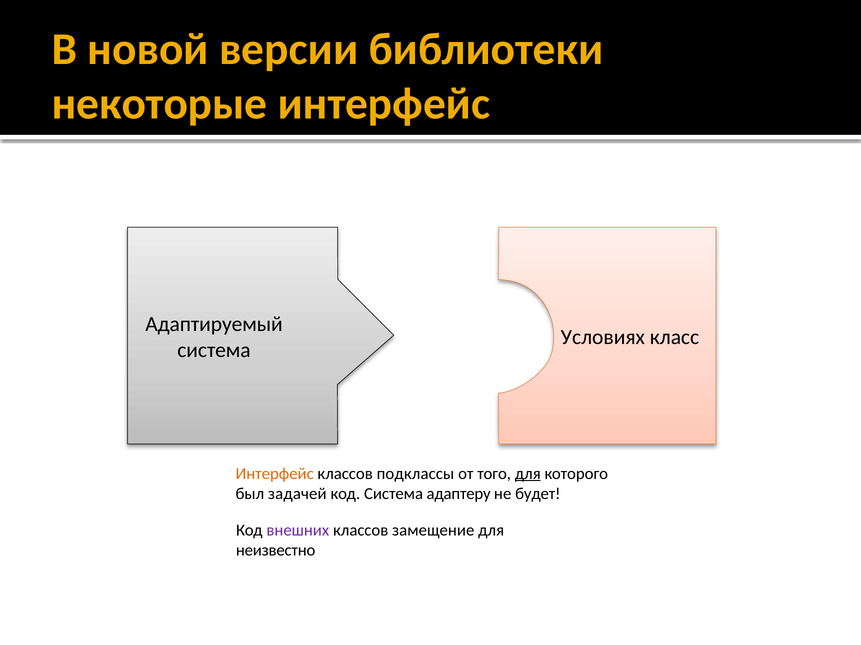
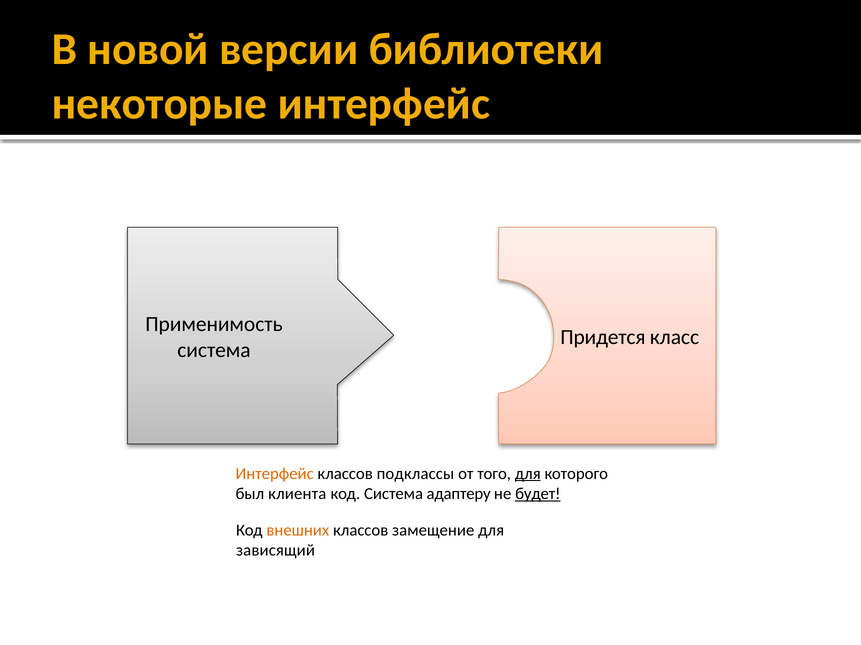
Адаптируемый: Адаптируемый -> Применимость
Условиях: Условиях -> Придется
задачей: задачей -> клиента
будет underline: none -> present
внешних colour: purple -> orange
неизвестно: неизвестно -> зависящий
